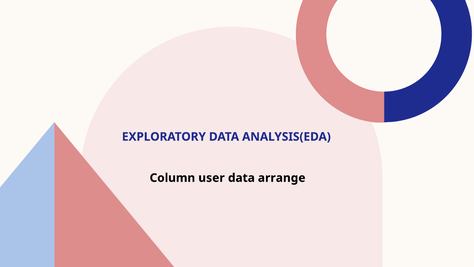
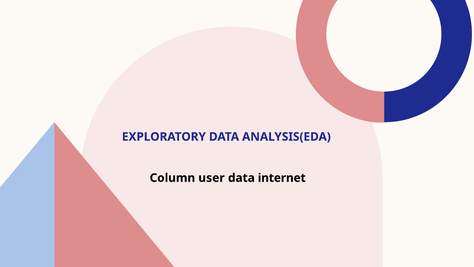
arrange: arrange -> internet
